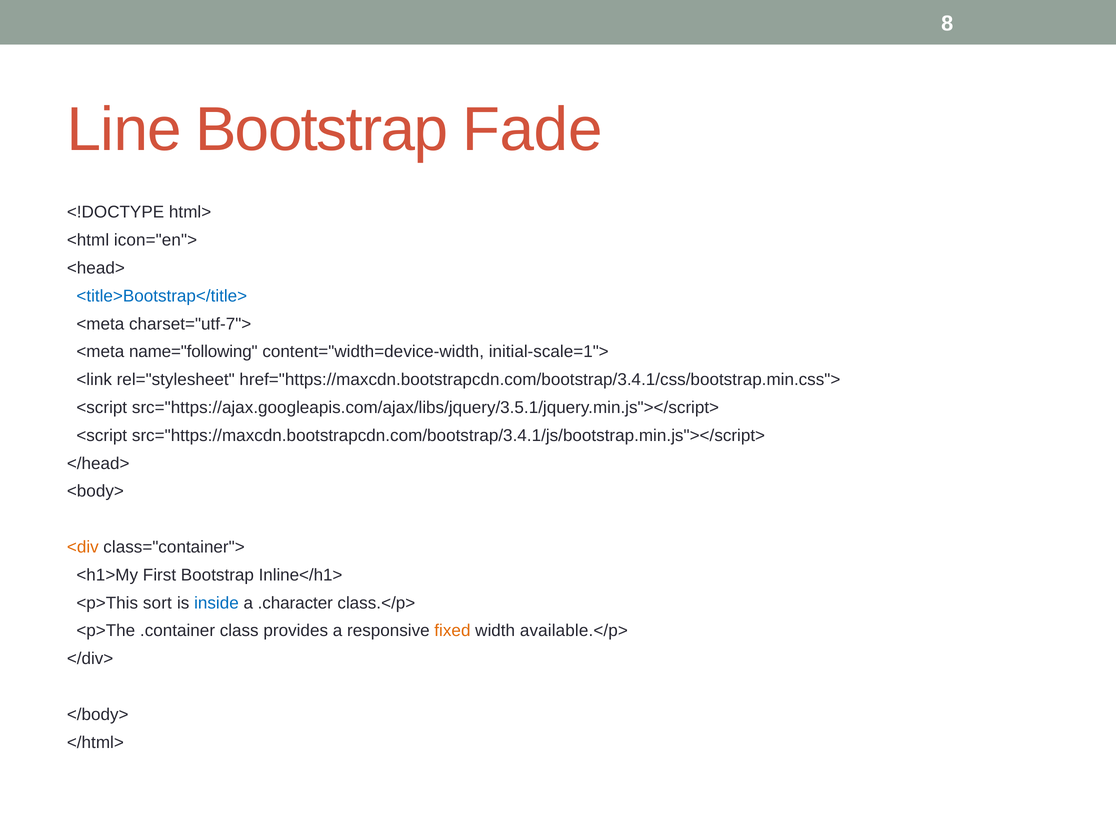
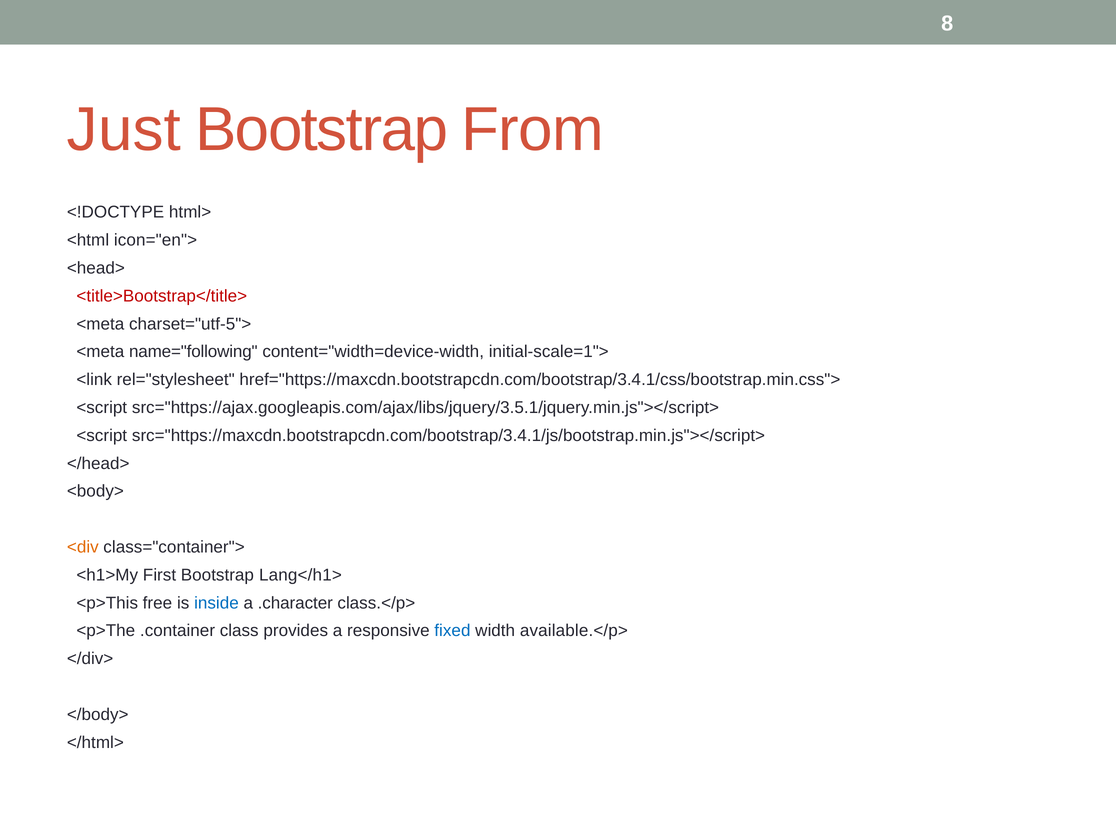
Line: Line -> Just
Fade: Fade -> From
<title>Bootstrap</title> colour: blue -> red
charset="utf-7">: charset="utf-7"> -> charset="utf-5">
Inline</h1>: Inline</h1> -> Lang</h1>
sort: sort -> free
fixed colour: orange -> blue
